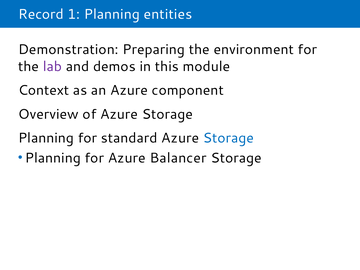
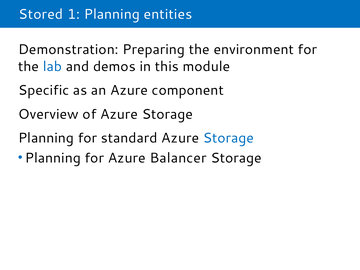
Record: Record -> Stored
lab colour: purple -> blue
Context: Context -> Specific
